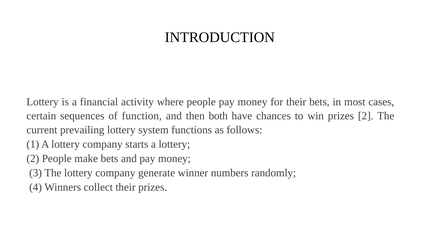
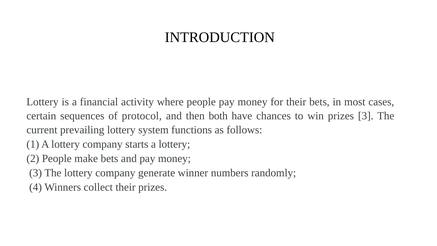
function: function -> protocol
prizes 2: 2 -> 3
